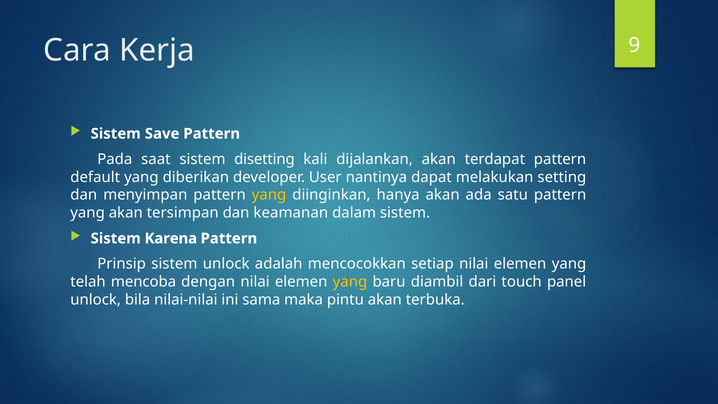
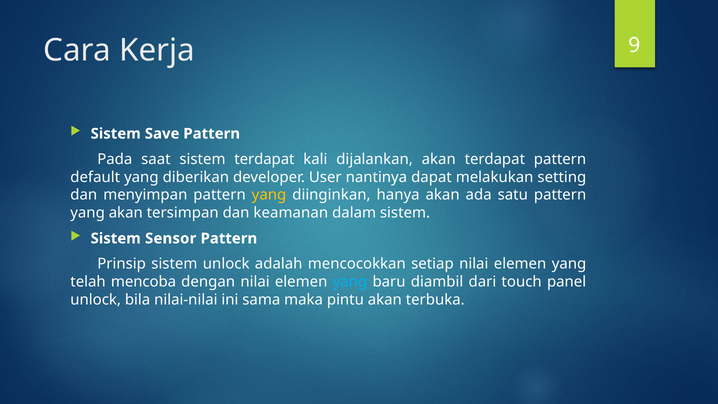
sistem disetting: disetting -> terdapat
Karena: Karena -> Sensor
yang at (350, 282) colour: yellow -> light blue
